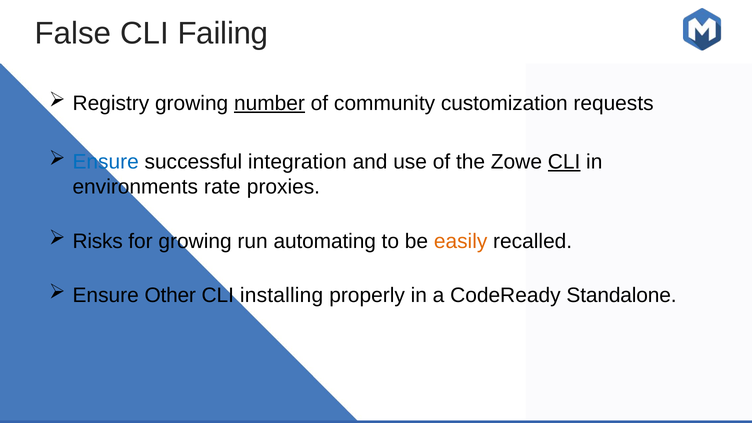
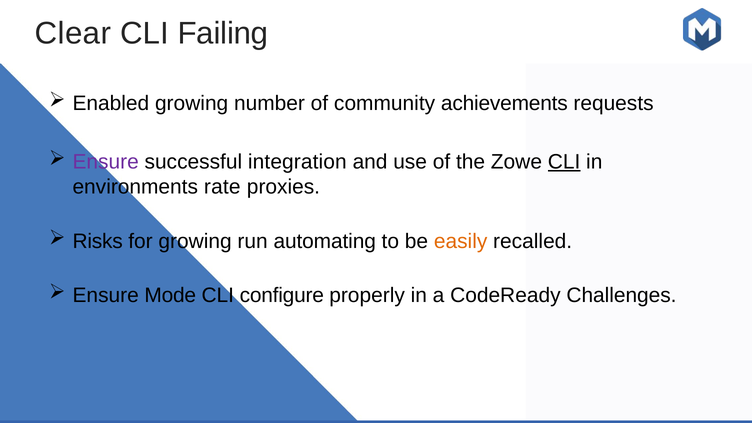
False: False -> Clear
Registry: Registry -> Enabled
number underline: present -> none
customization: customization -> achievements
Ensure at (106, 162) colour: blue -> purple
Other: Other -> Mode
installing: installing -> configure
Standalone: Standalone -> Challenges
